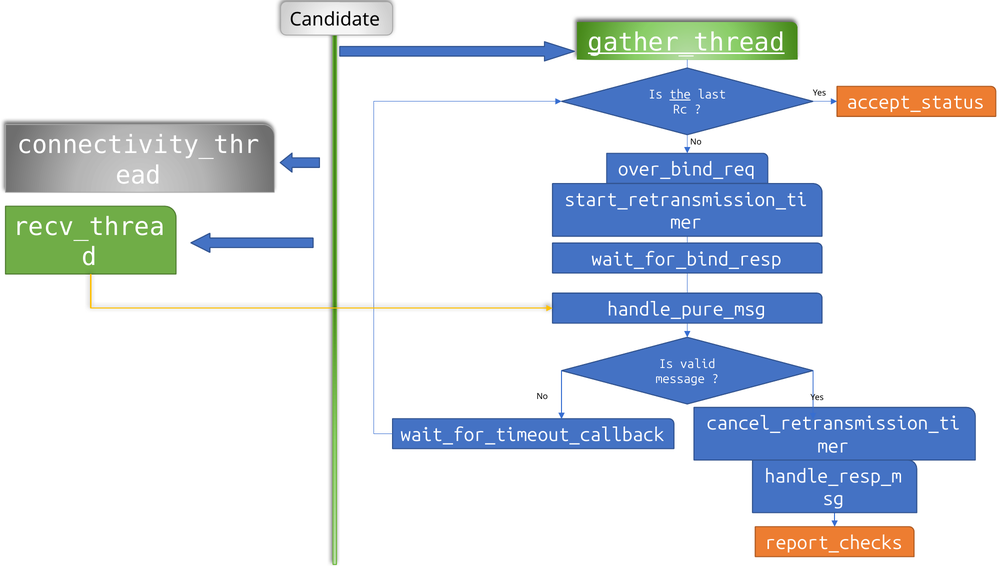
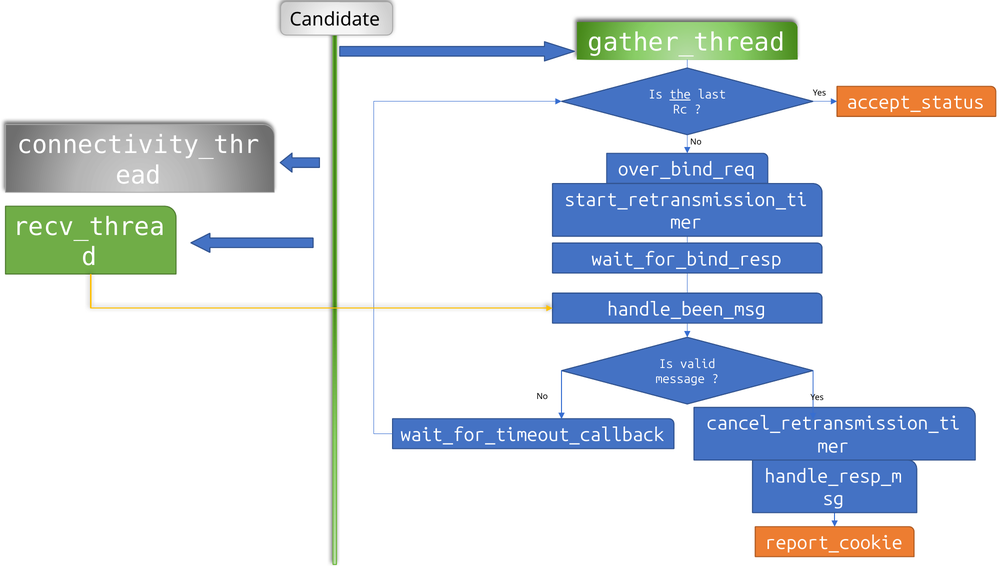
gather_thread underline: present -> none
handle_pure_msg: handle_pure_msg -> handle_been_msg
report_checks: report_checks -> report_cookie
